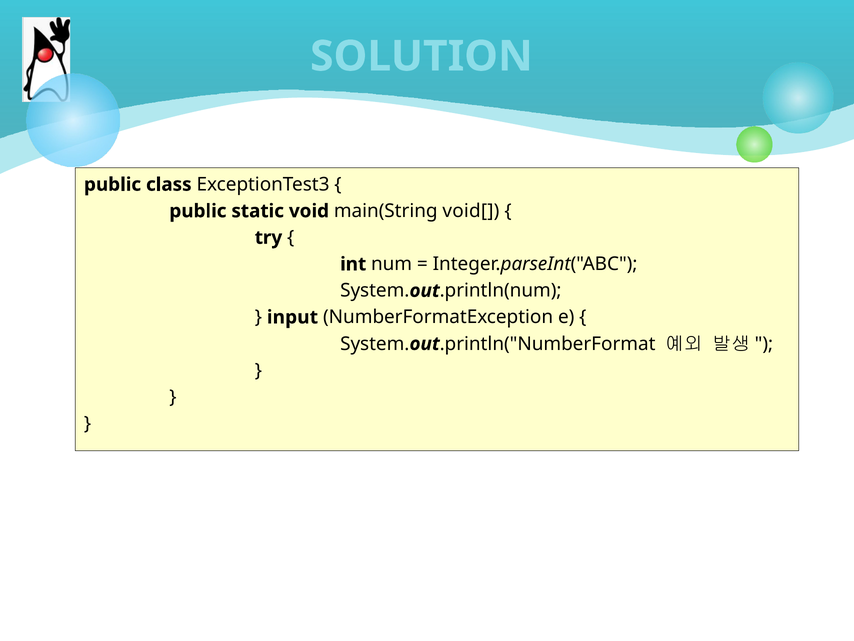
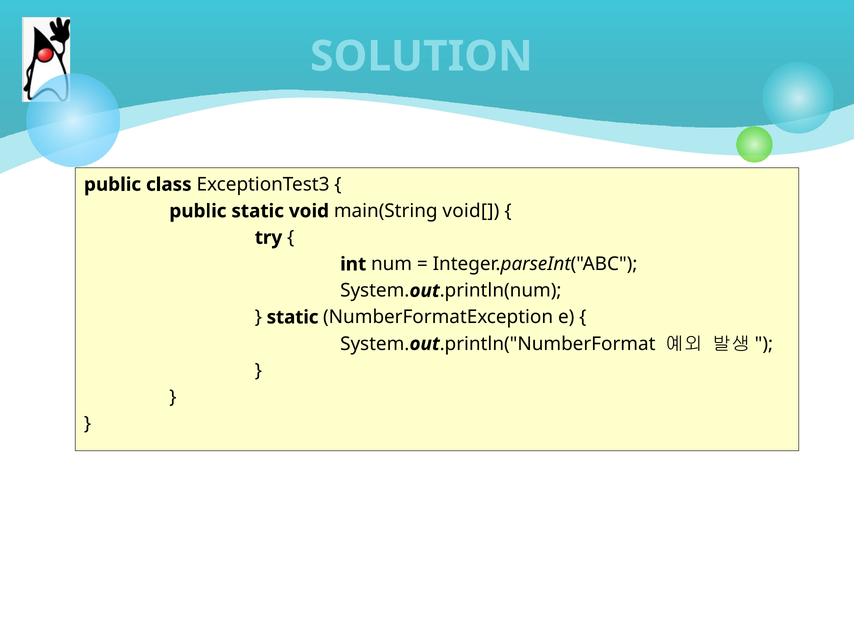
input at (292, 317): input -> static
